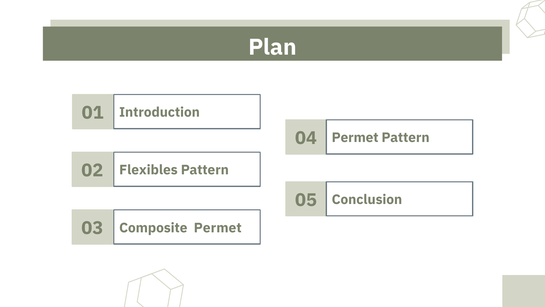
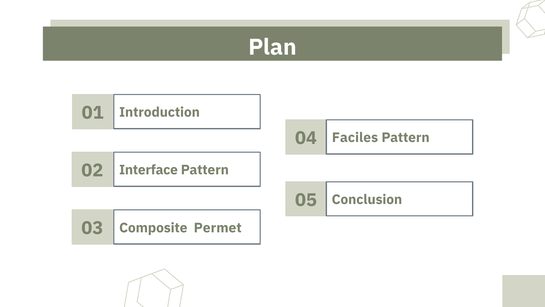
Permet at (355, 138): Permet -> Faciles
Flexibles: Flexibles -> Interface
